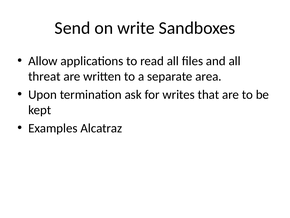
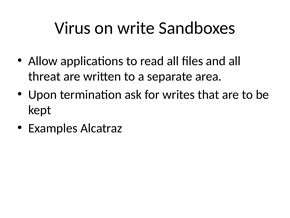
Send: Send -> Virus
